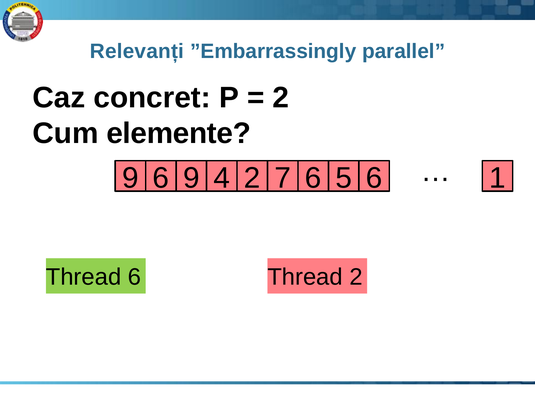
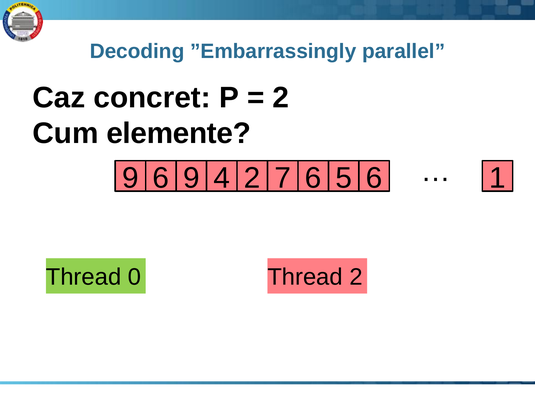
Relevanți: Relevanți -> Decoding
Thread 6: 6 -> 0
